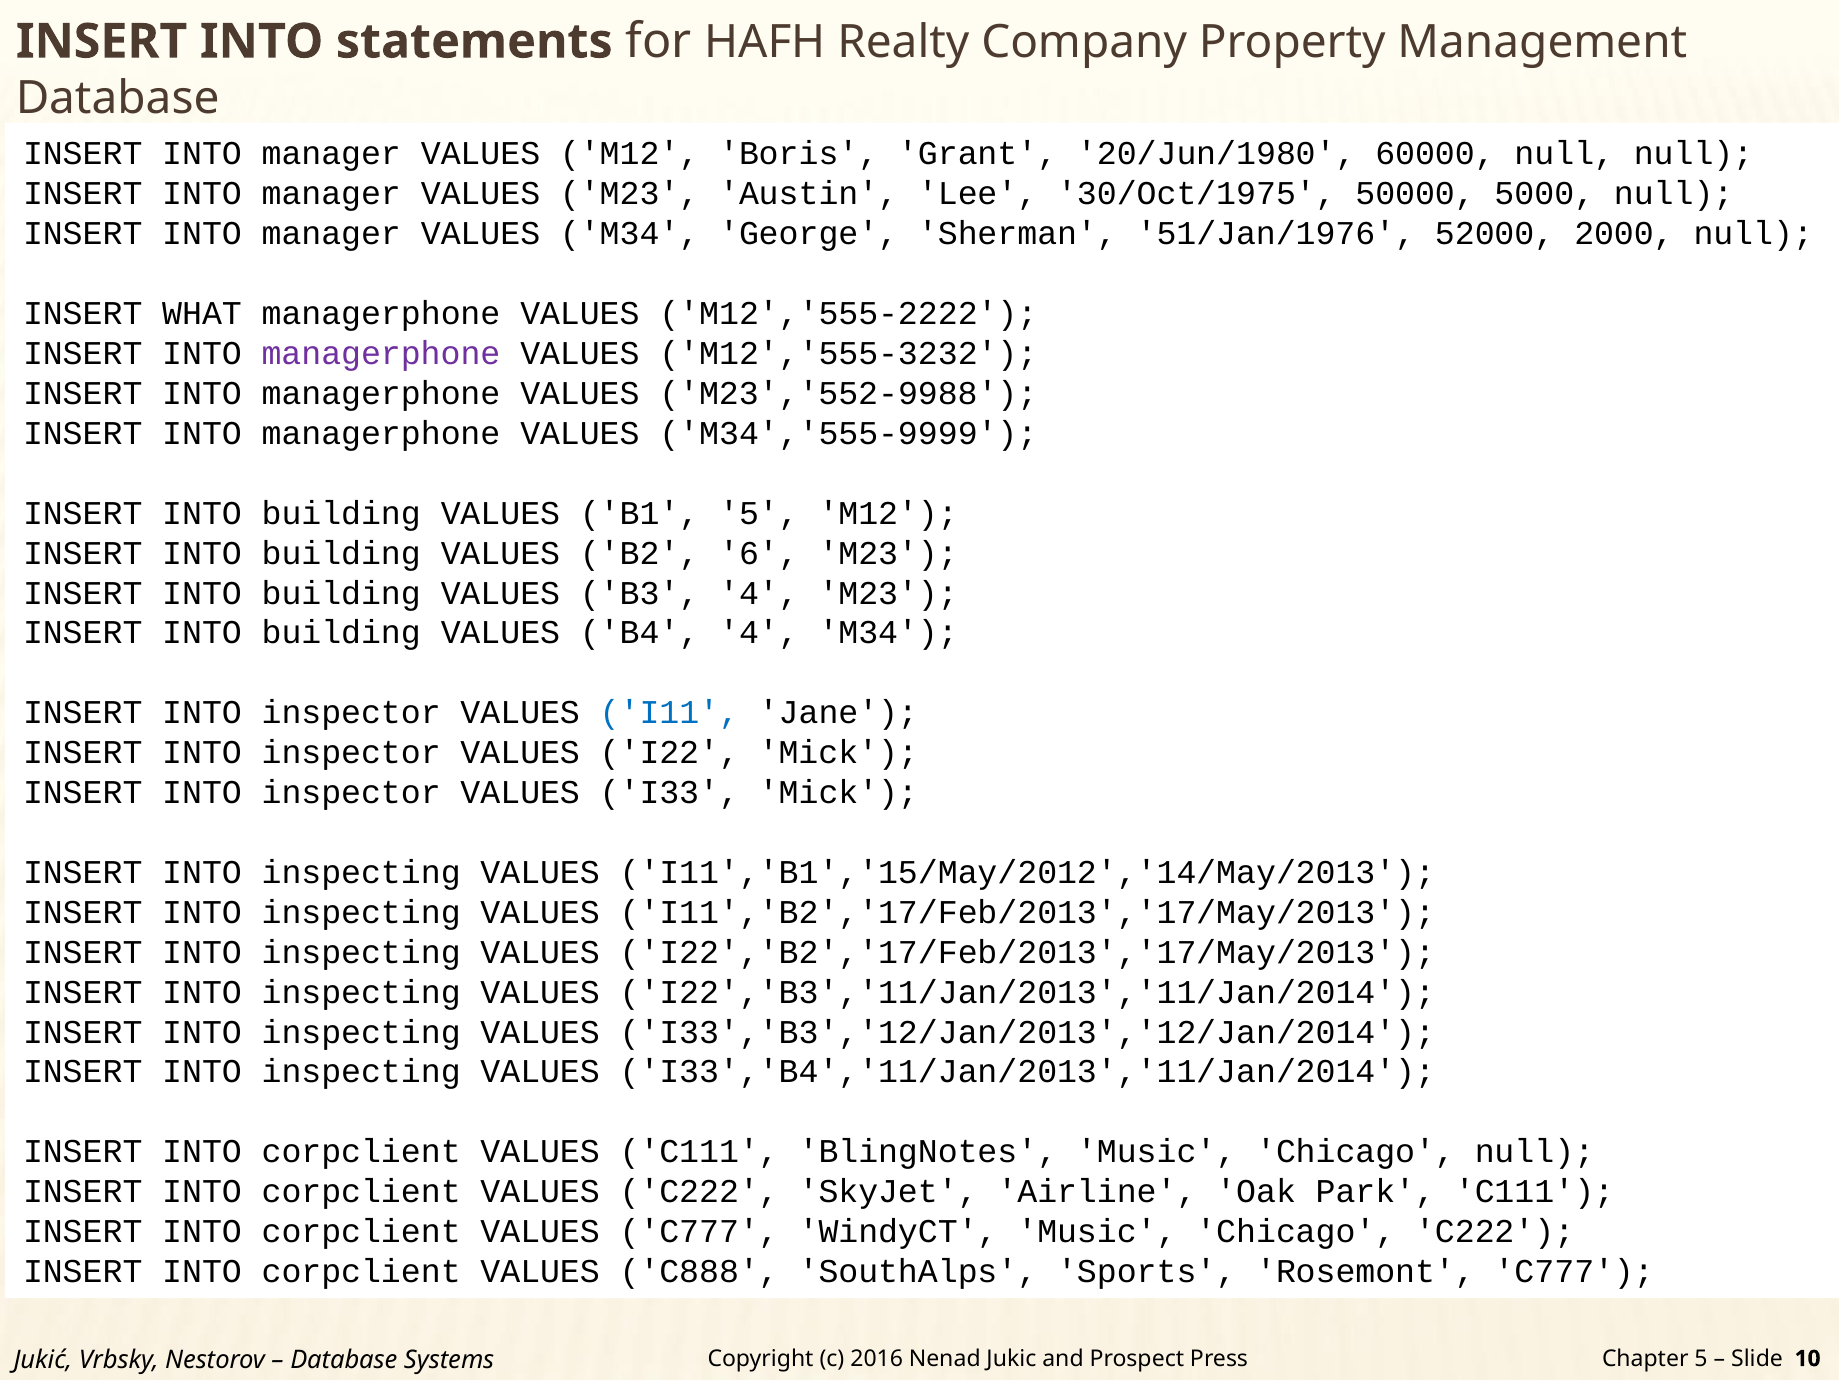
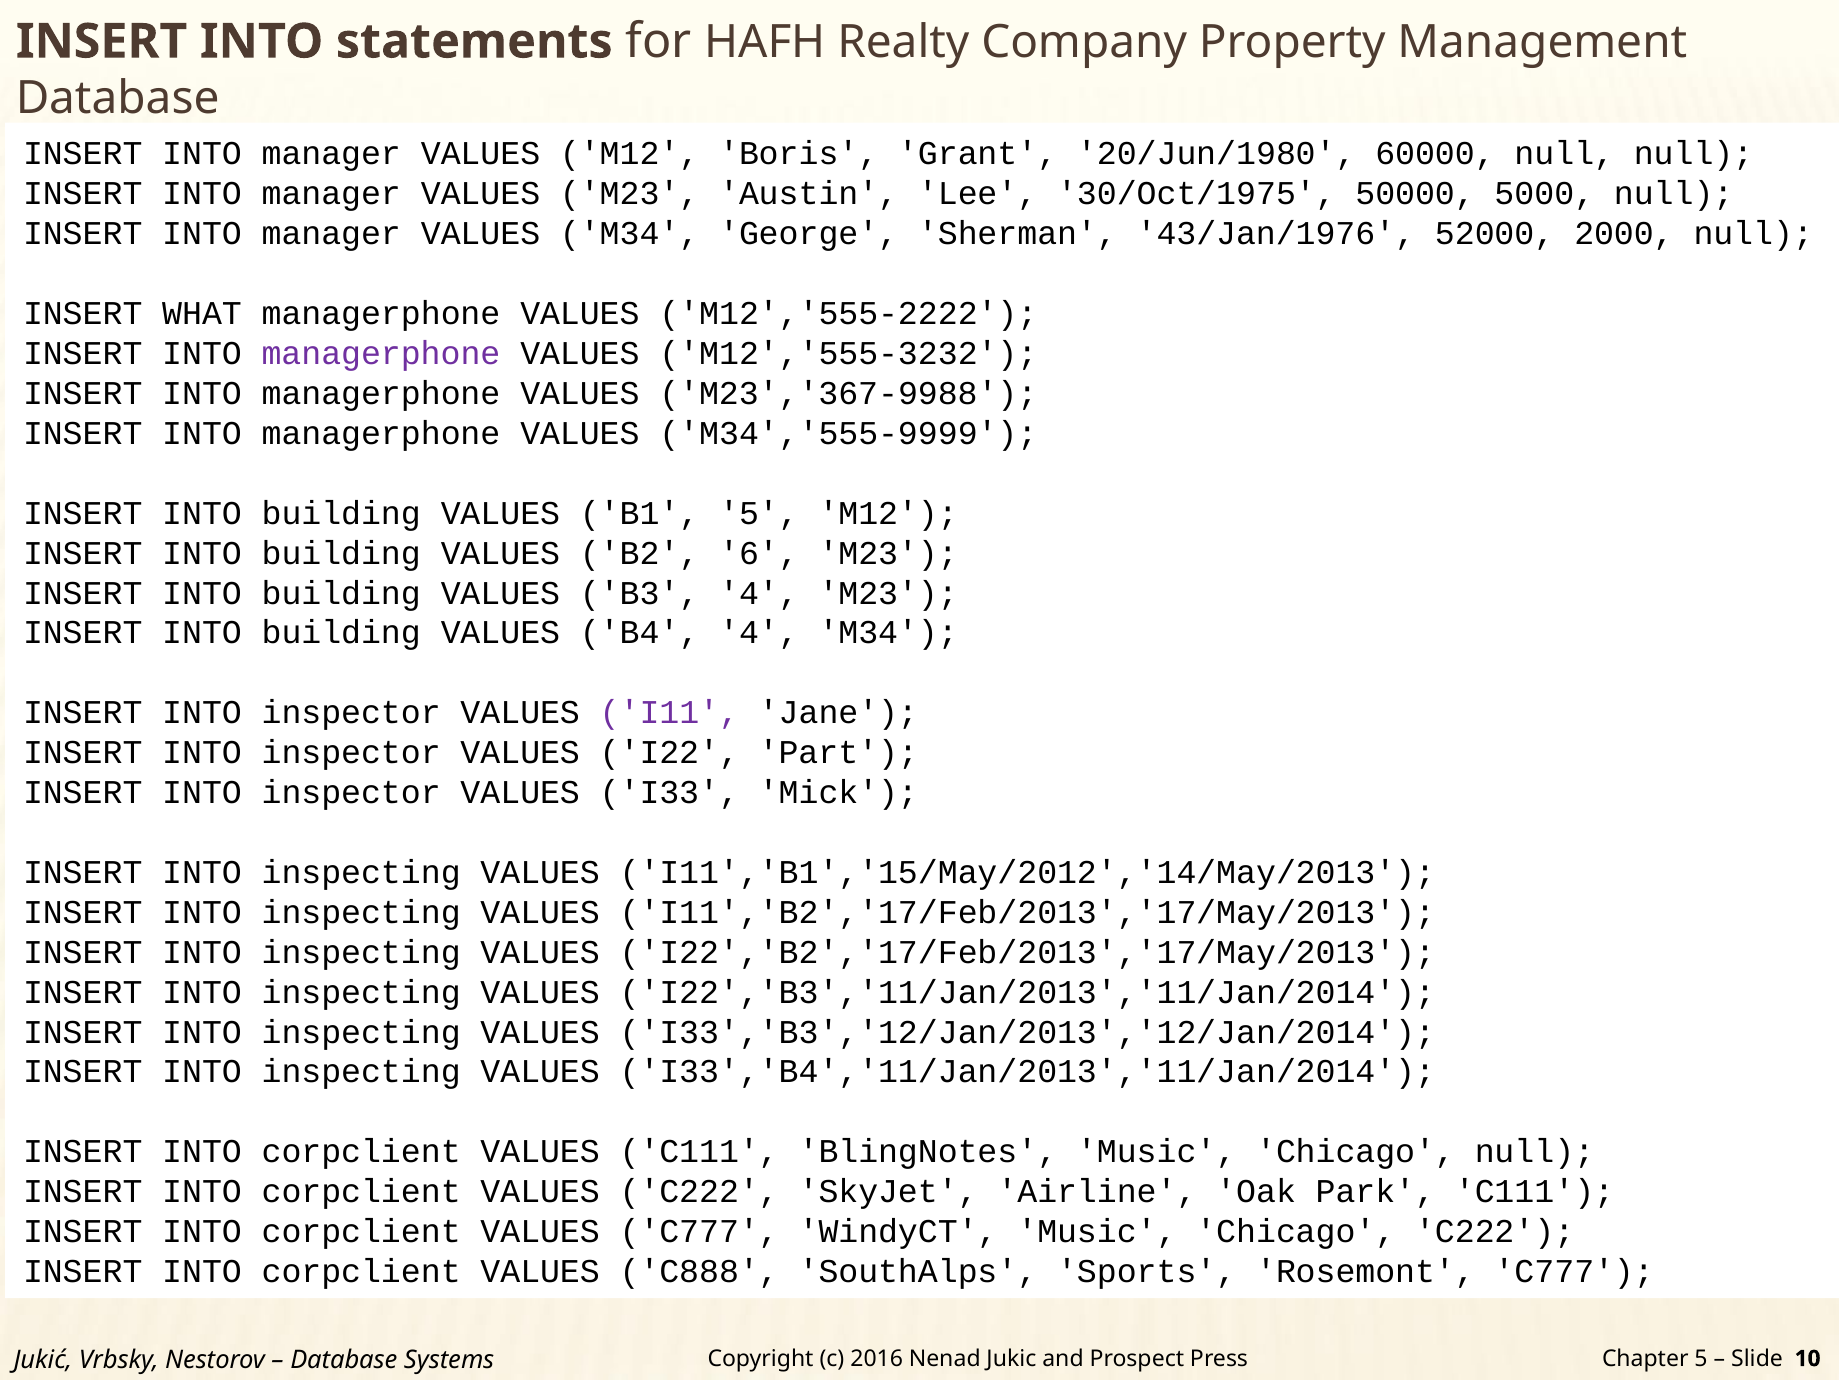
51/Jan/1976: 51/Jan/1976 -> 43/Jan/1976
M23','552-9988: M23','552-9988 -> M23','367-9988
I11 colour: blue -> purple
I22 Mick: Mick -> Part
